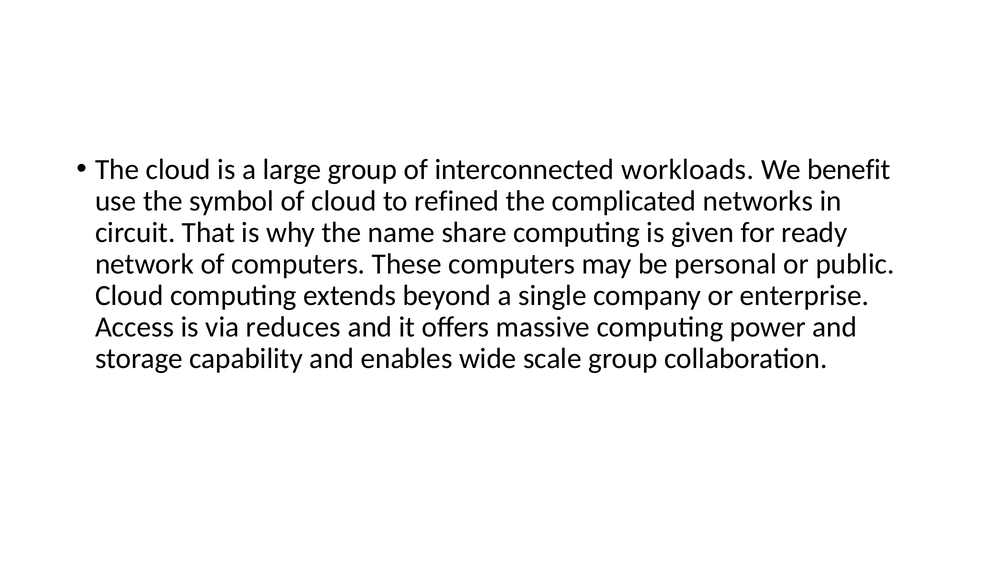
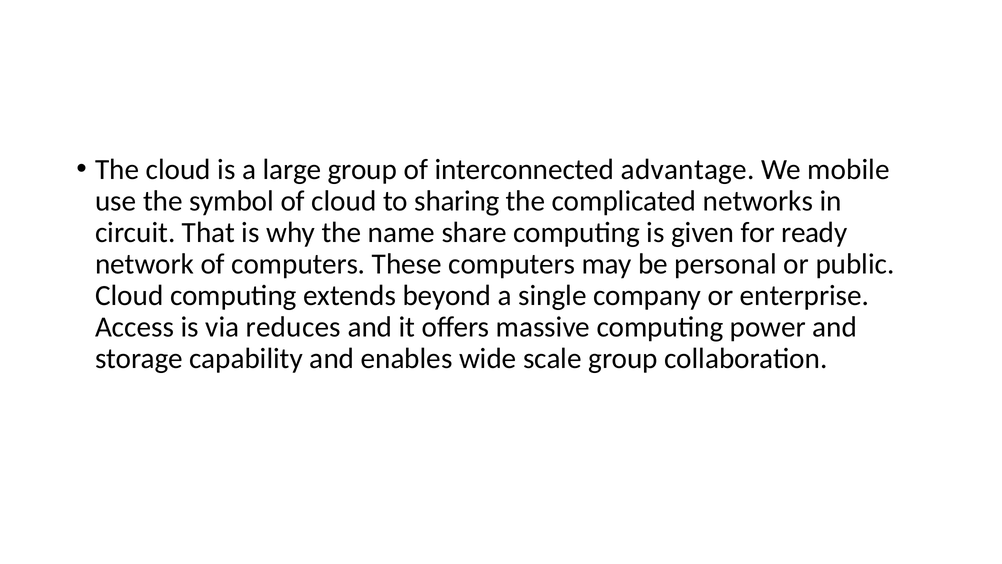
workloads: workloads -> advantage
benefit: benefit -> mobile
refined: refined -> sharing
